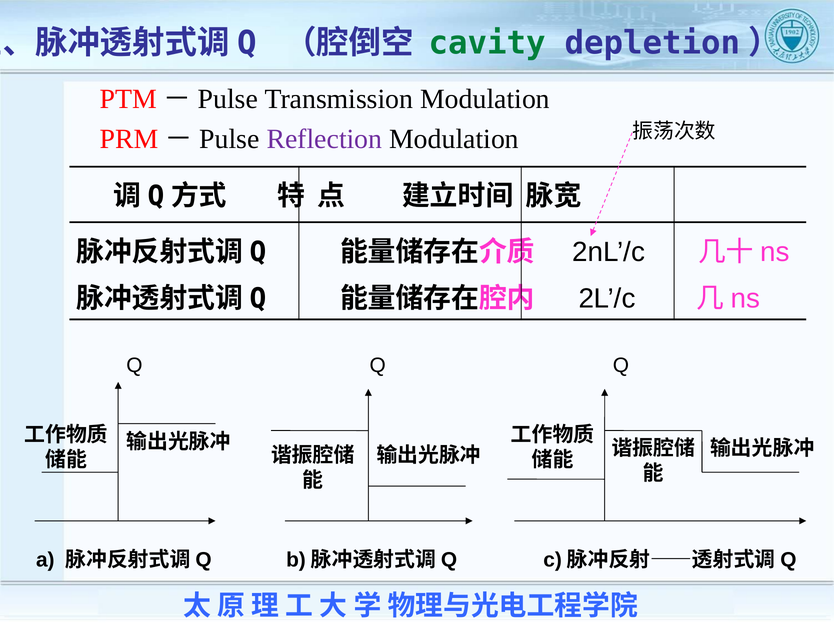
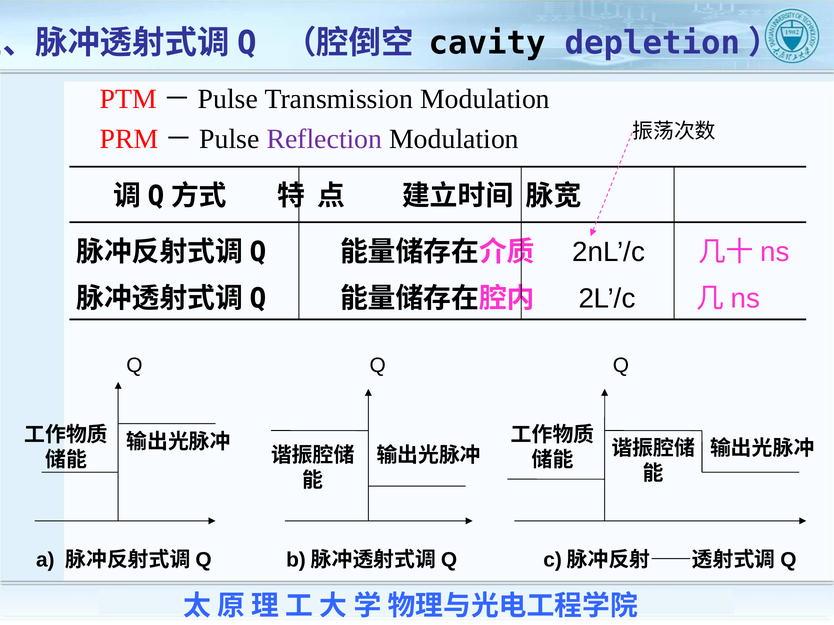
cavity colour: green -> black
